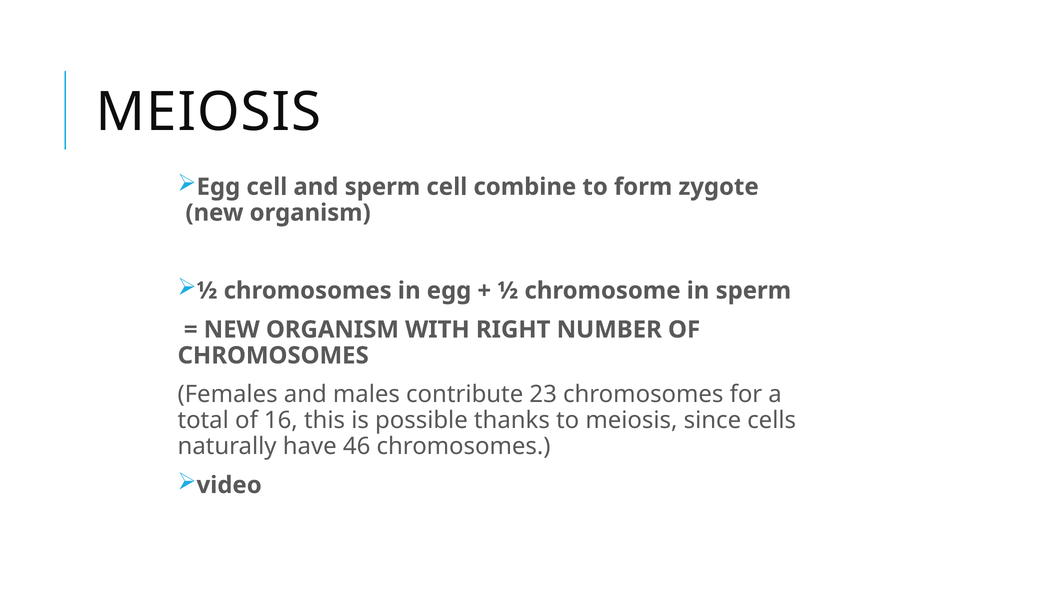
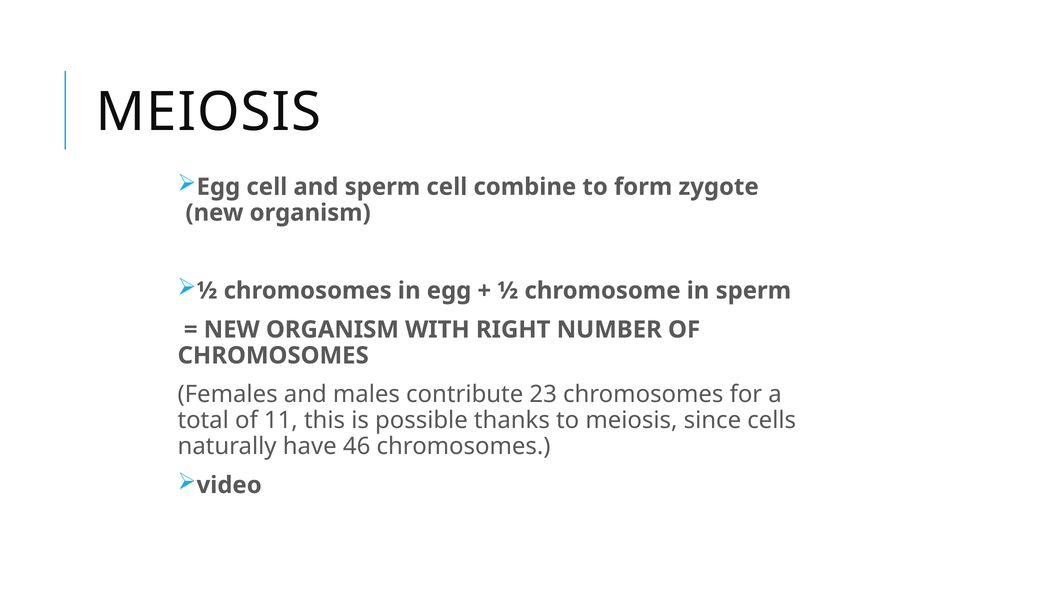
16: 16 -> 11
